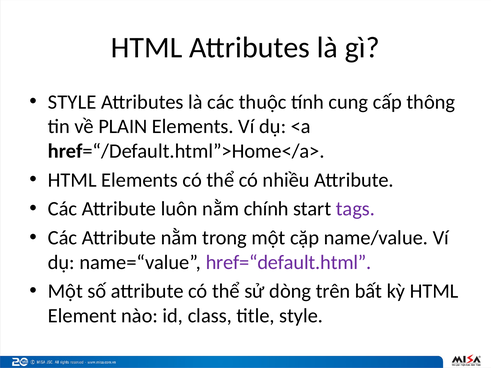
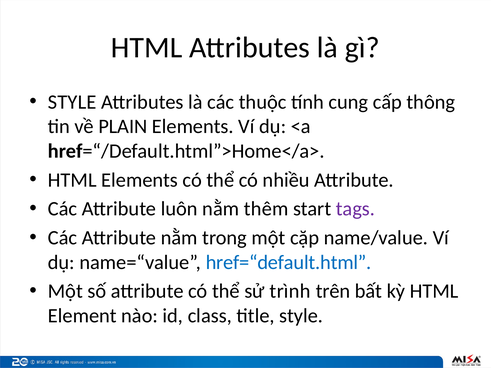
chính: chính -> thêm
href=“default.html colour: purple -> blue
dòng: dòng -> trình
